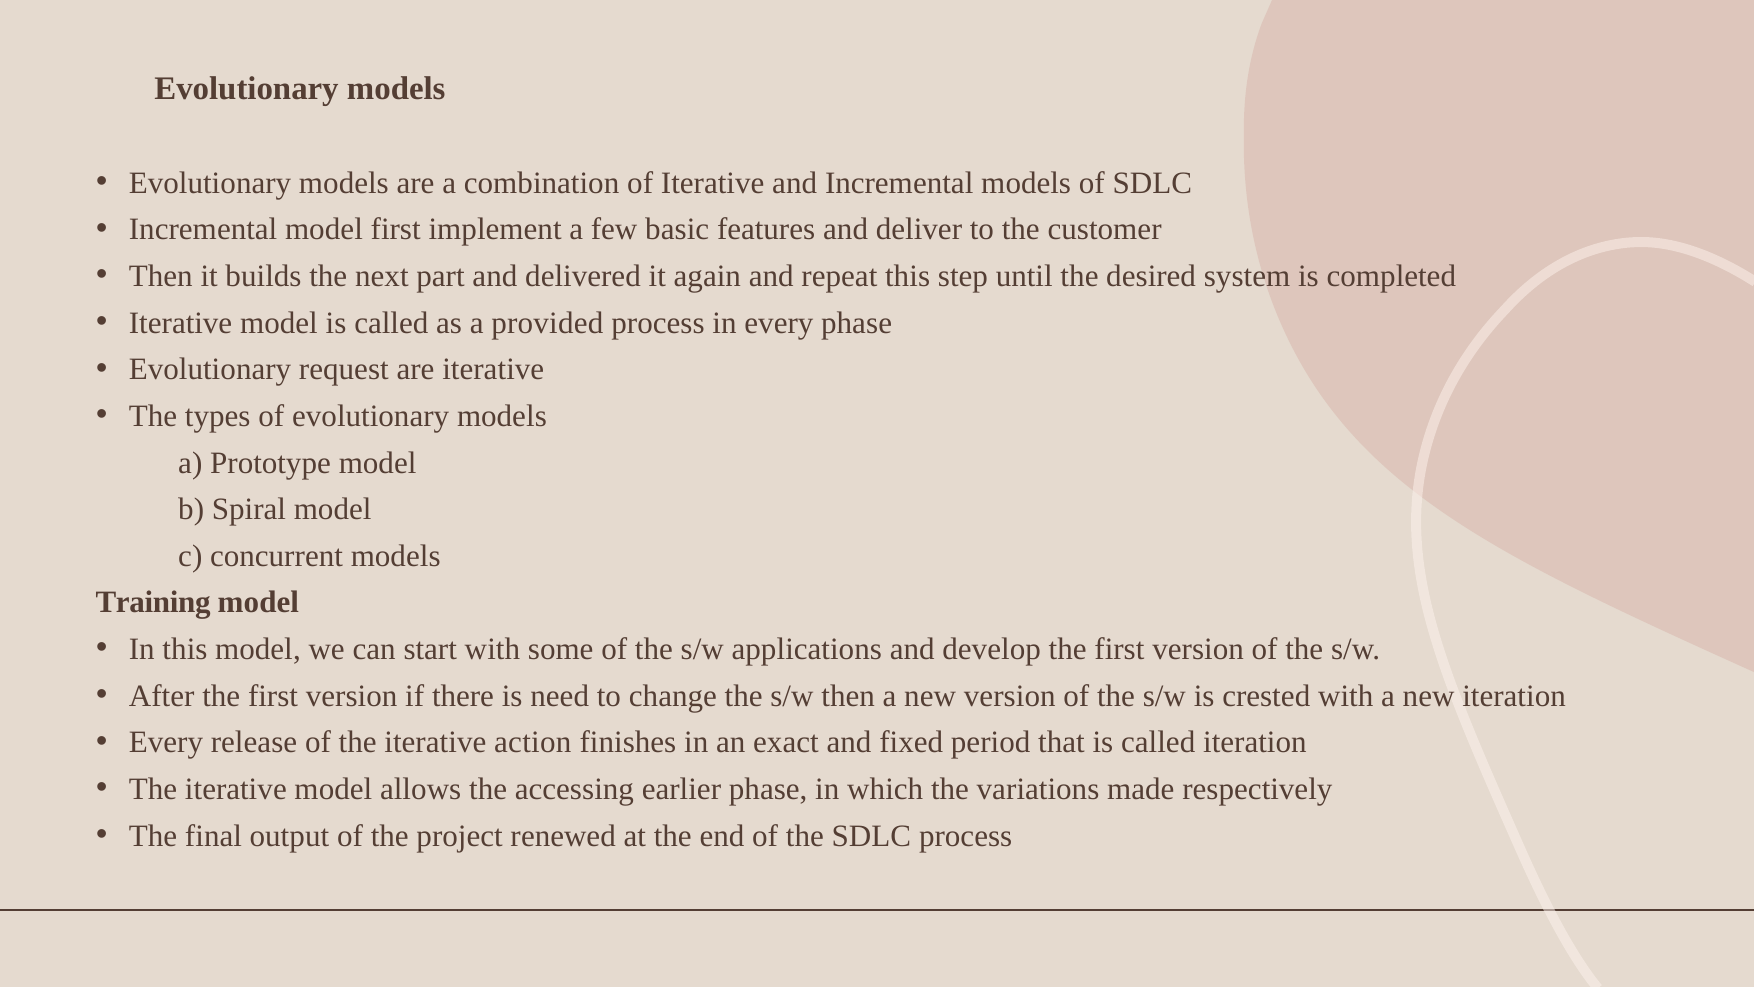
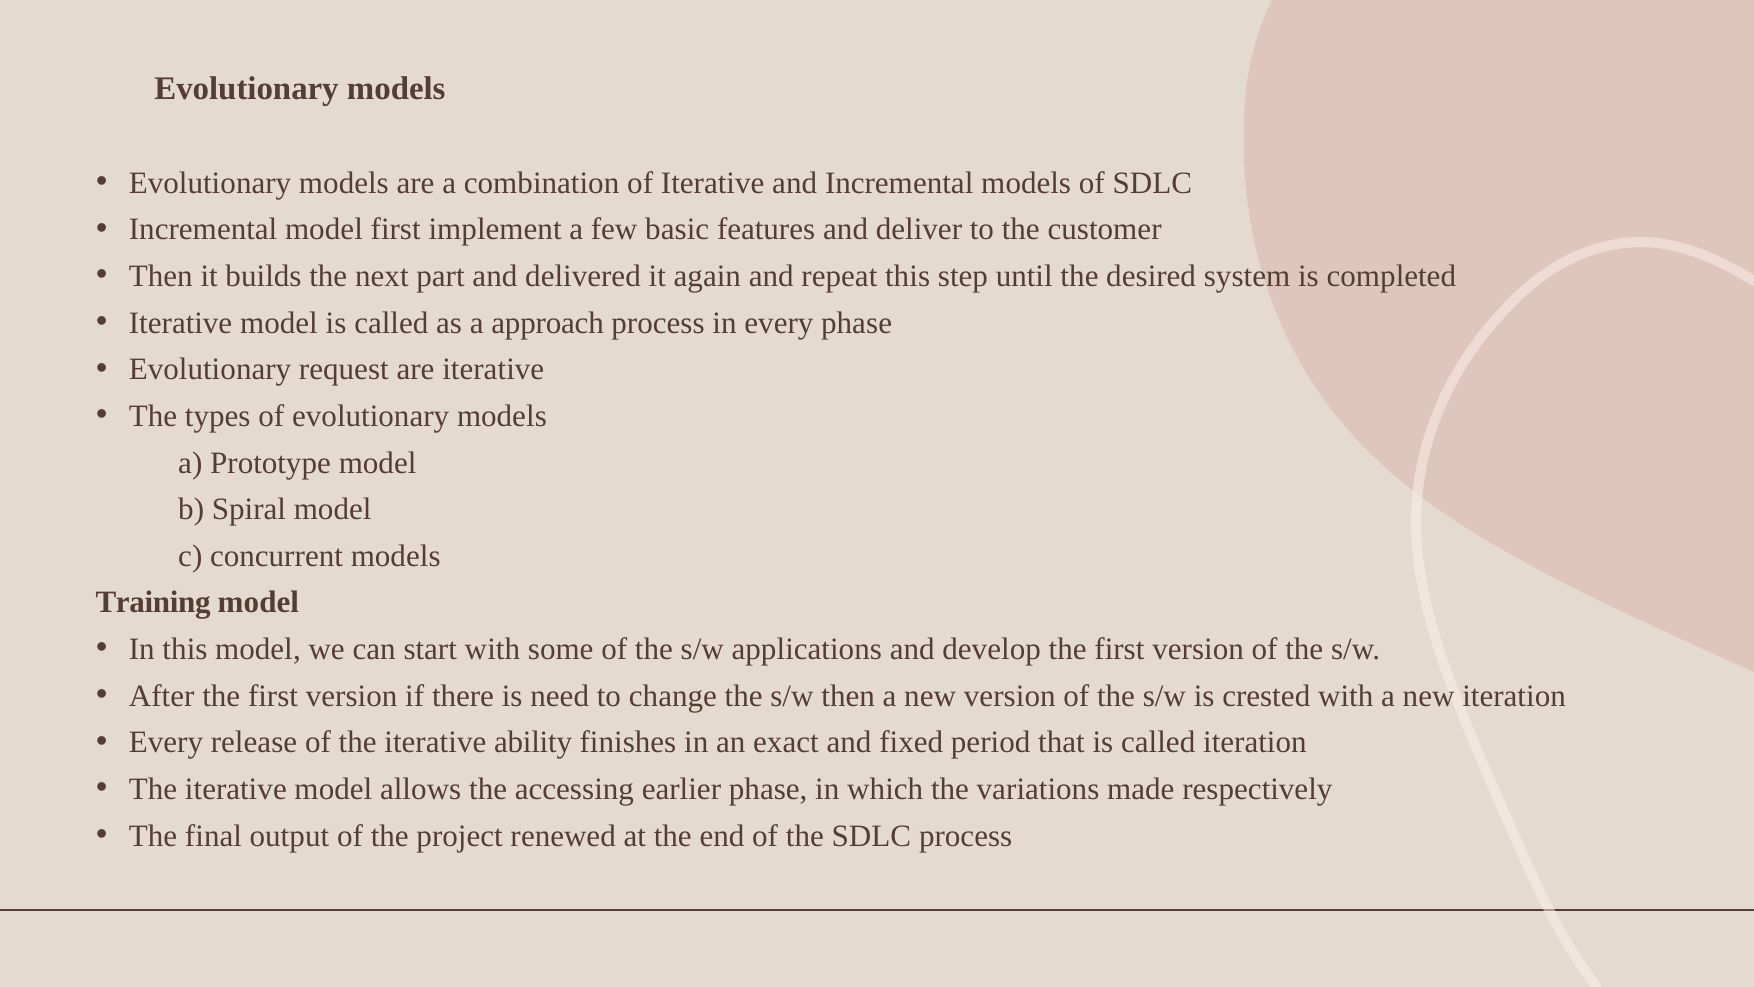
provided: provided -> approach
action: action -> ability
